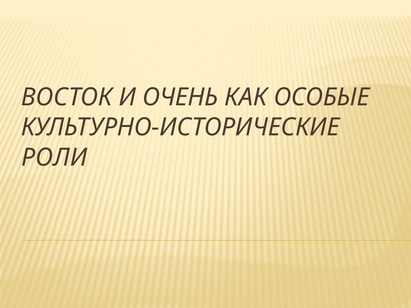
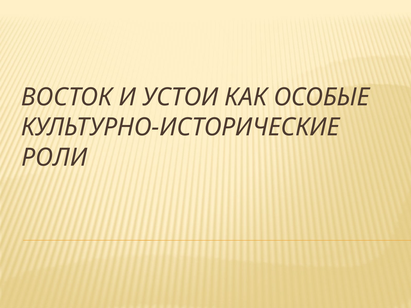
ОЧЕНЬ: ОЧЕНЬ -> УСТОИ
